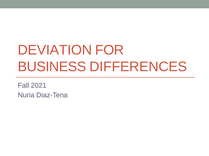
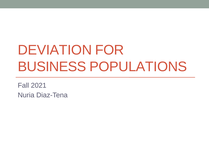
DIFFERENCES: DIFFERENCES -> POPULATIONS
